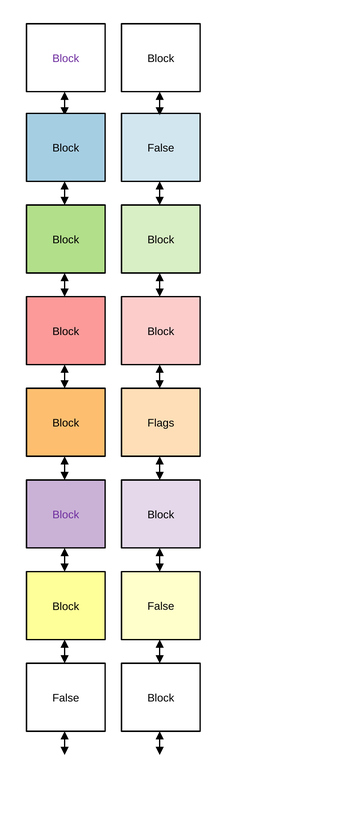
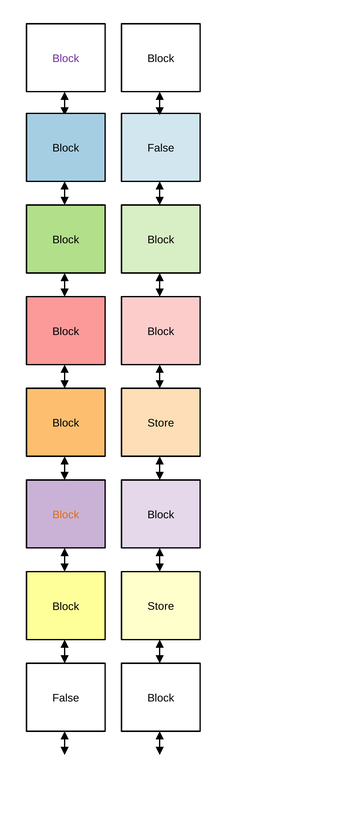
Flags at (161, 424): Flags -> Store
Block at (66, 515) colour: purple -> orange
False at (161, 607): False -> Store
